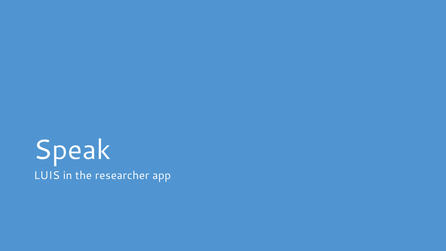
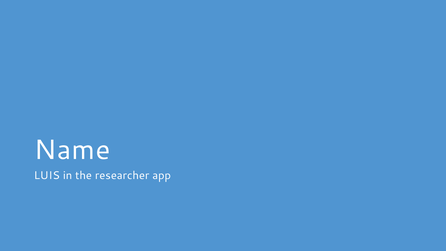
Speak: Speak -> Name
